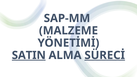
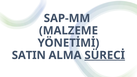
SATIN underline: present -> none
